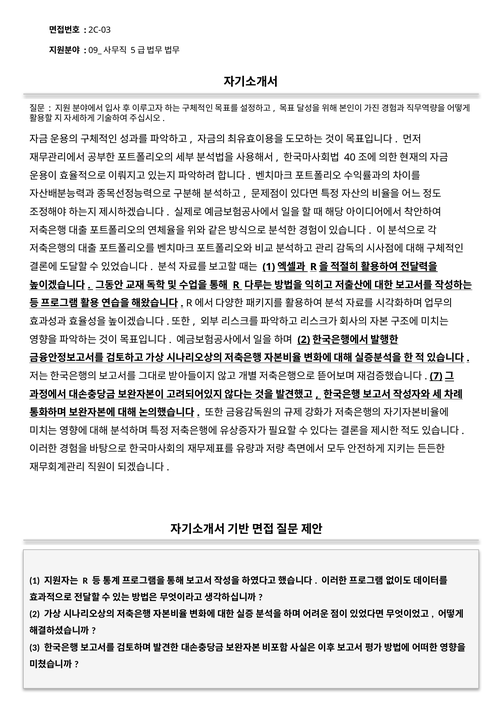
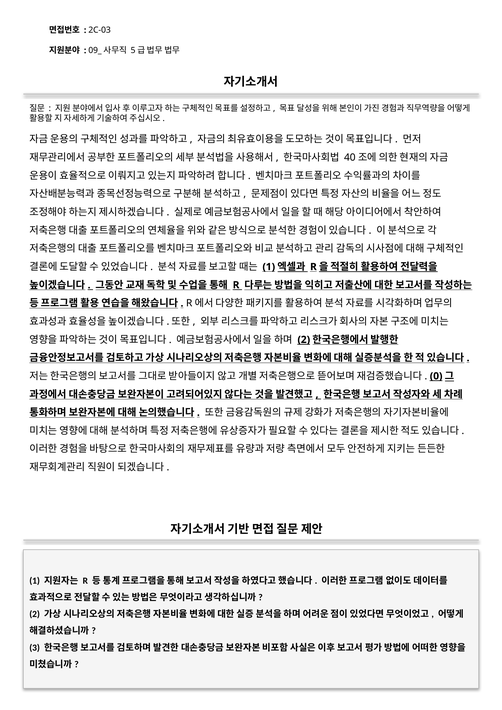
7: 7 -> 0
